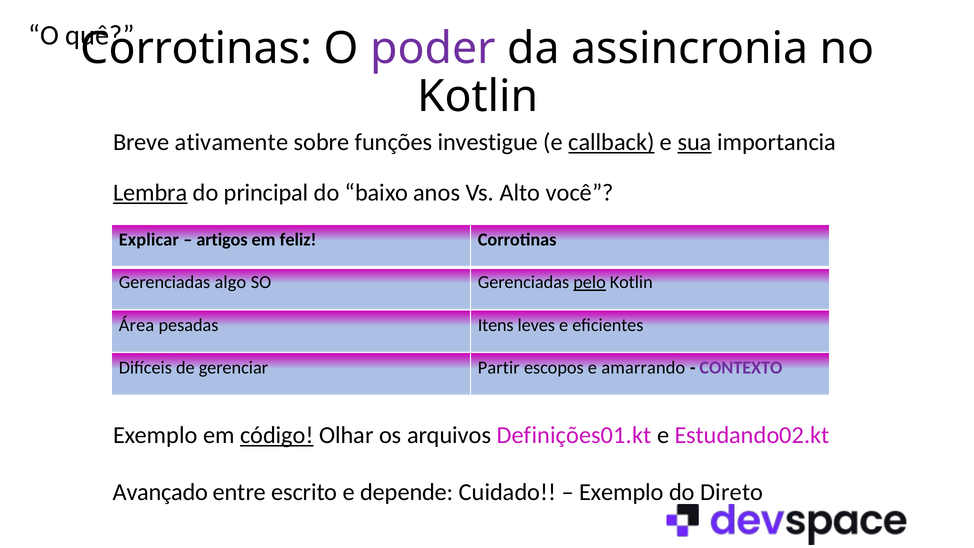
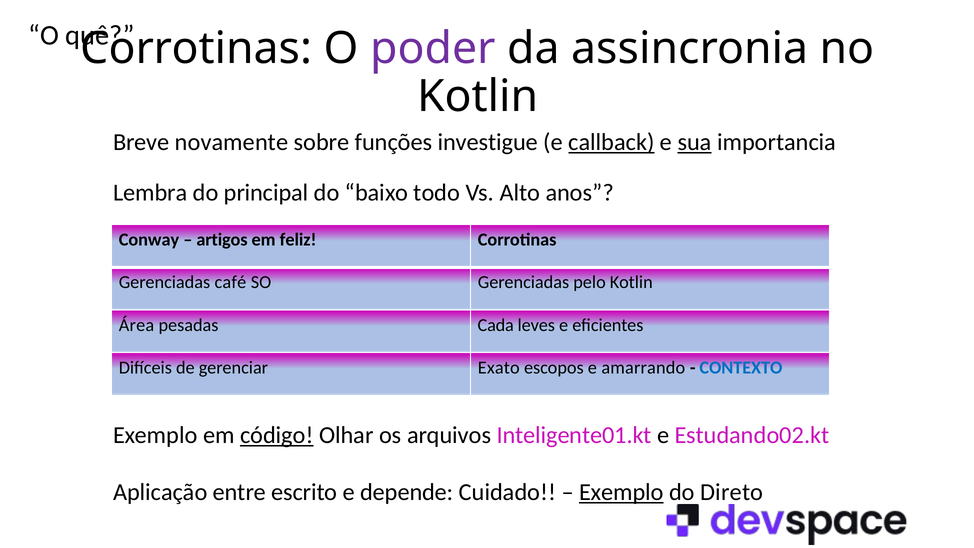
ativamente: ativamente -> novamente
Lembra underline: present -> none
anos: anos -> todo
você: você -> anos
Explicar: Explicar -> Conway
algo: algo -> café
pelo underline: present -> none
Itens: Itens -> Cada
Partir: Partir -> Exato
CONTEXTO colour: purple -> blue
Definições01.kt: Definições01.kt -> Inteligente01.kt
Avançado: Avançado -> Aplicação
Exemplo at (621, 492) underline: none -> present
